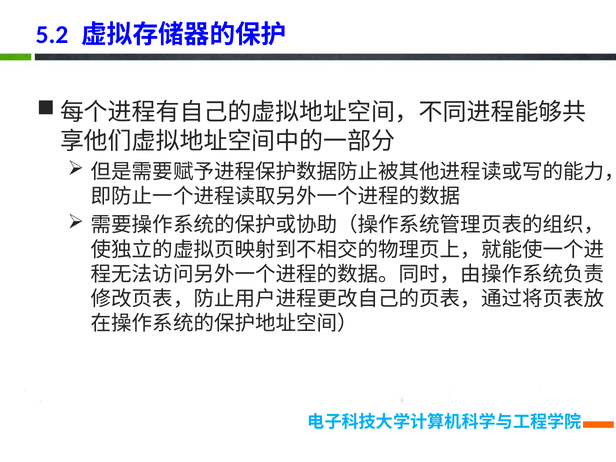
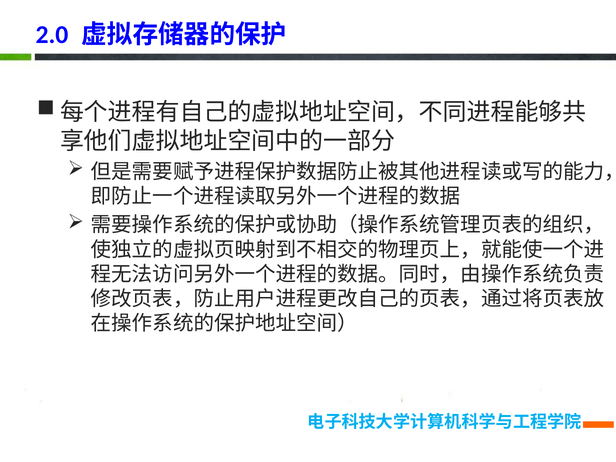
5.2: 5.2 -> 2.0
